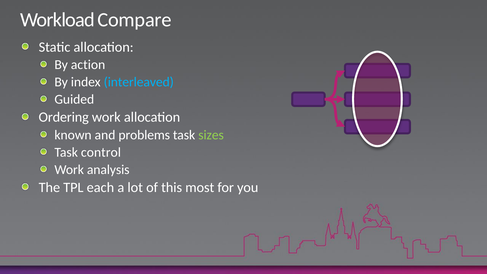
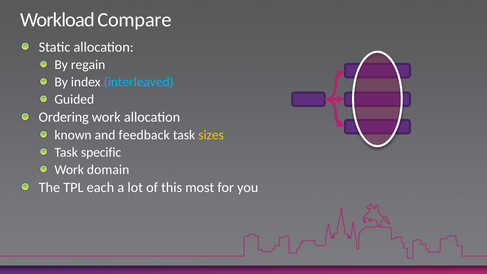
action: action -> regain
problems: problems -> feedback
sizes colour: light green -> yellow
control: control -> specific
analysis: analysis -> domain
